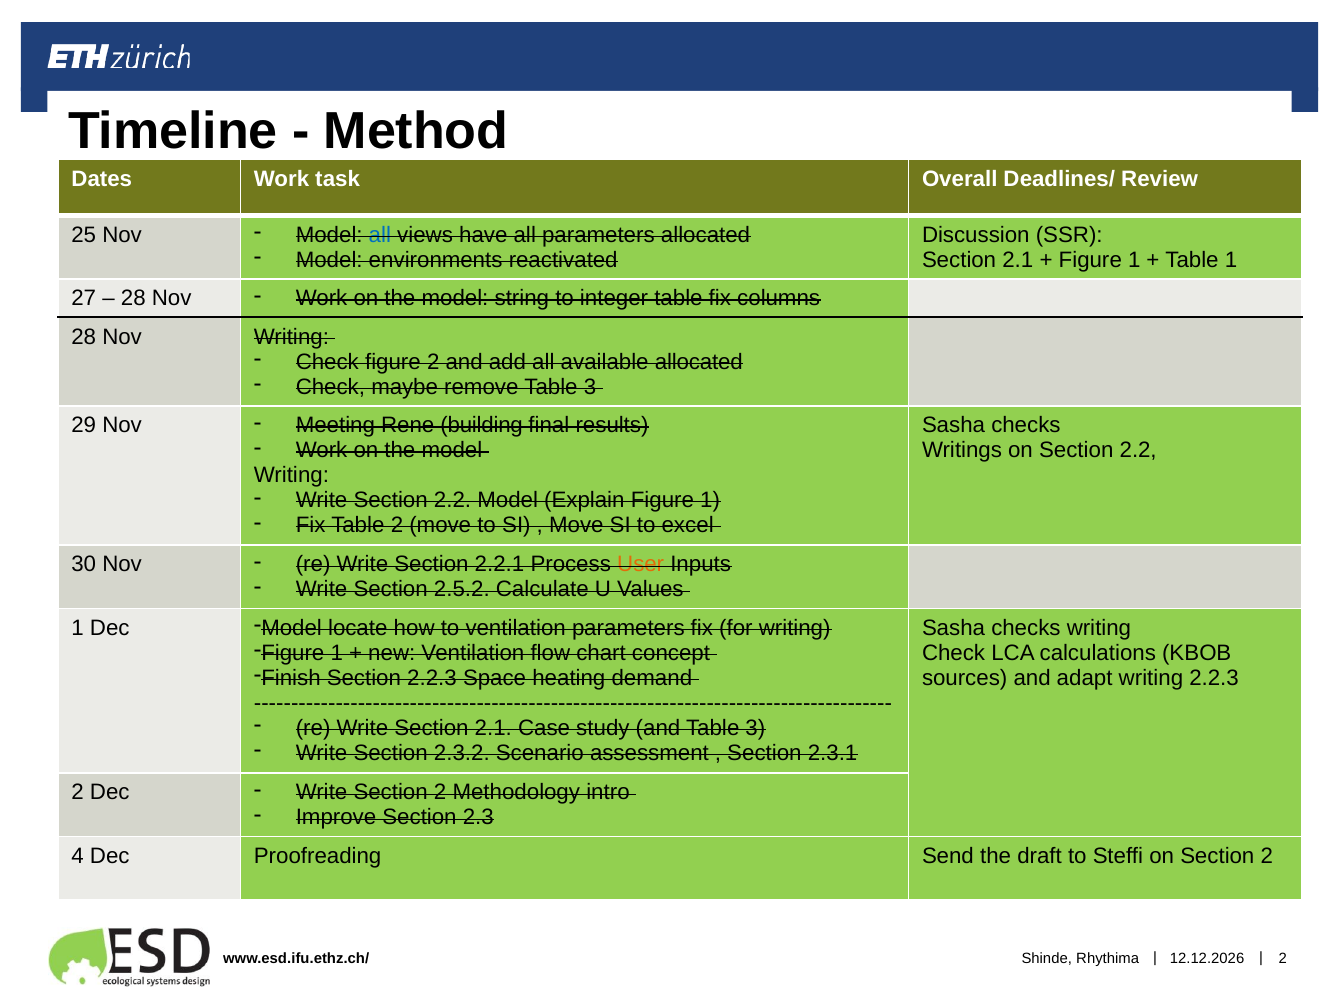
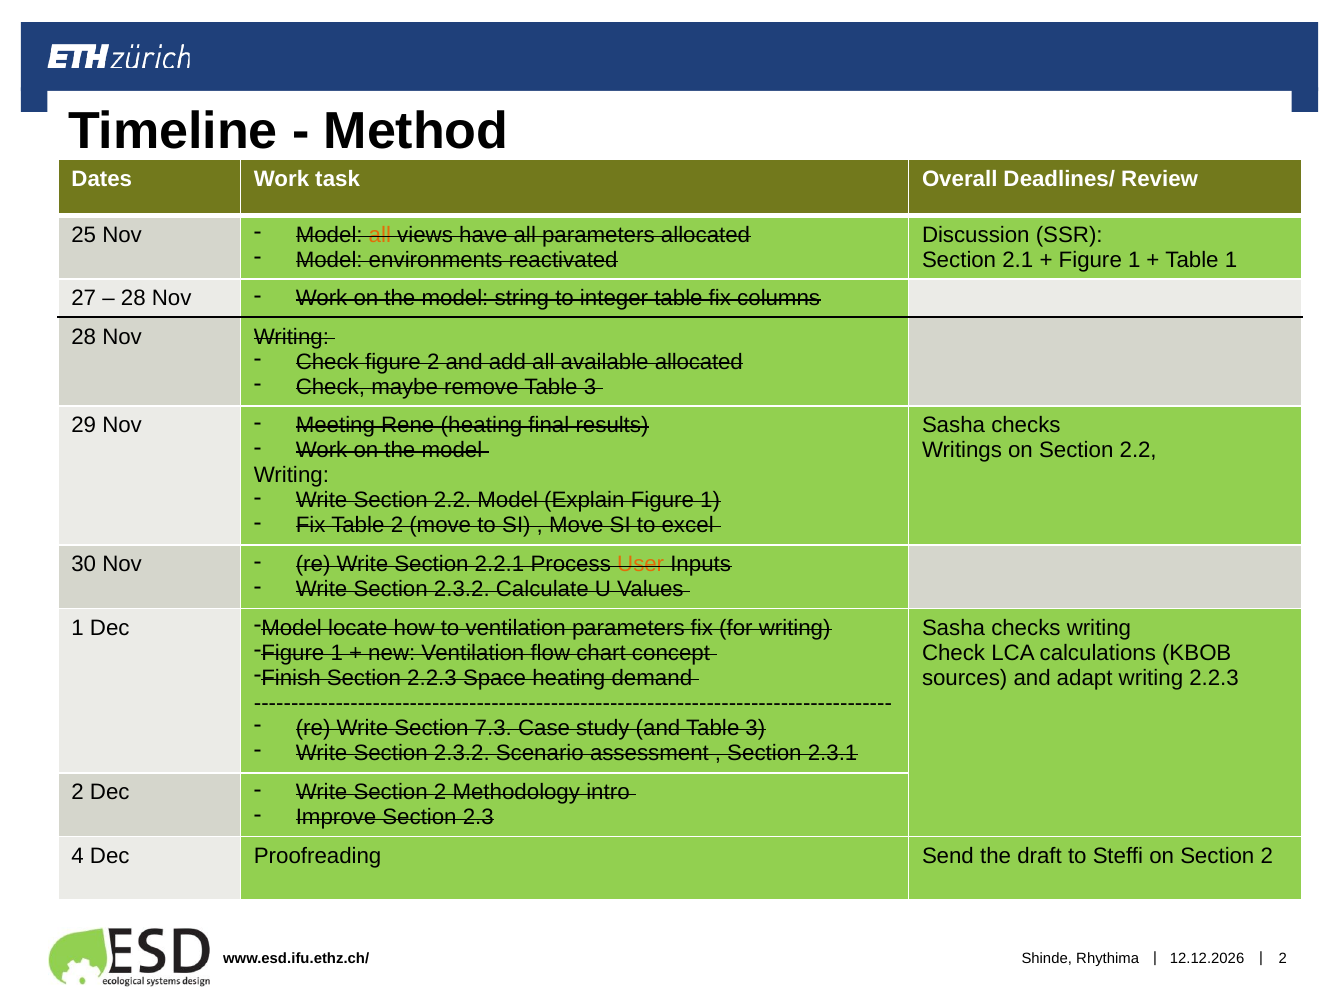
all at (380, 235) colour: blue -> orange
Rene building: building -> heating
2.5.2 at (462, 590): 2.5.2 -> 2.3.2
Write Section 2.1: 2.1 -> 7.3
